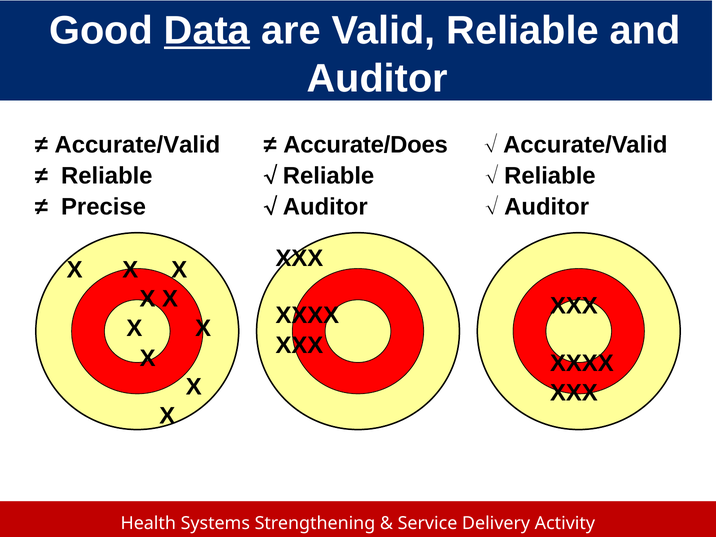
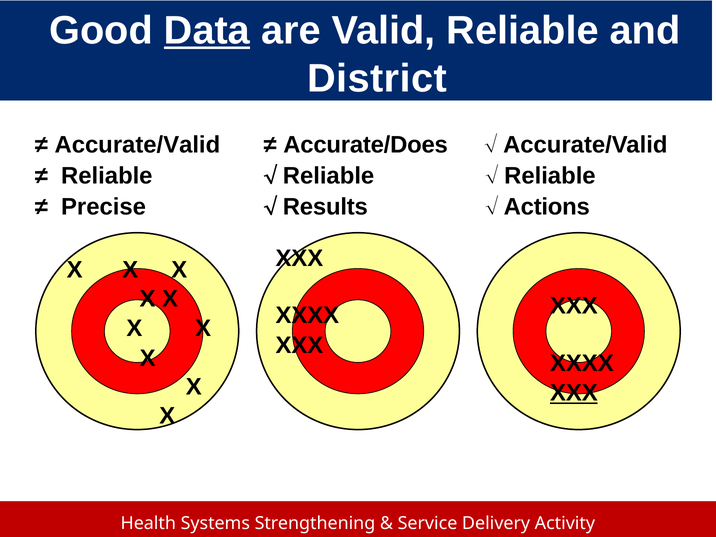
Auditor at (377, 78): Auditor -> District
Auditor at (325, 207): Auditor -> Results
Auditor at (547, 207): Auditor -> Actions
XXX at (574, 393) underline: none -> present
